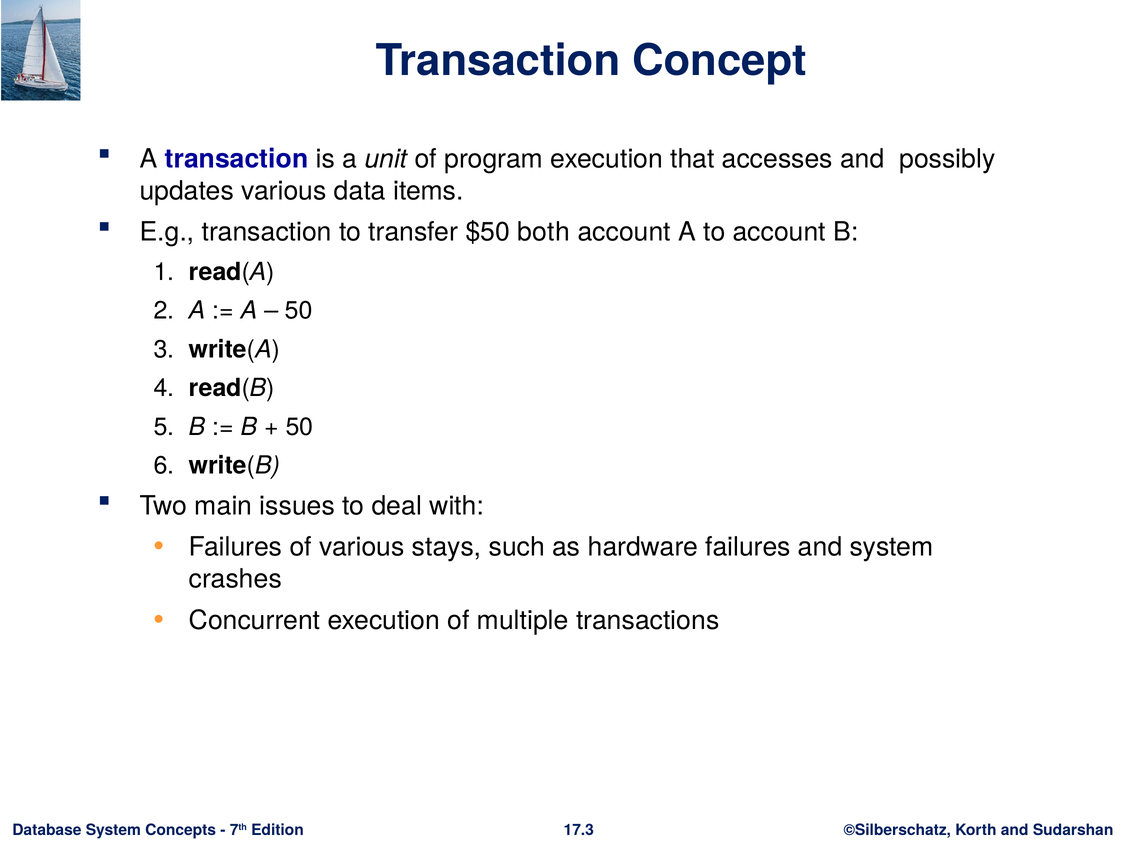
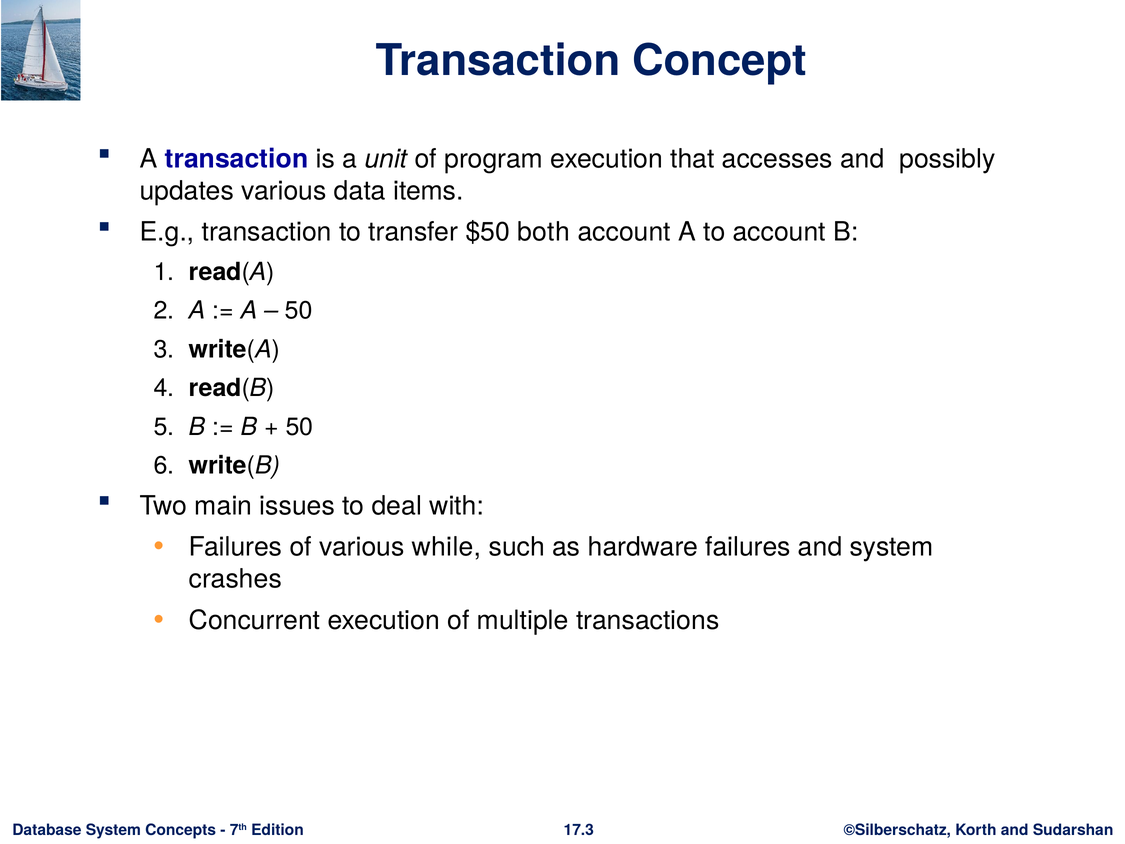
stays: stays -> while
